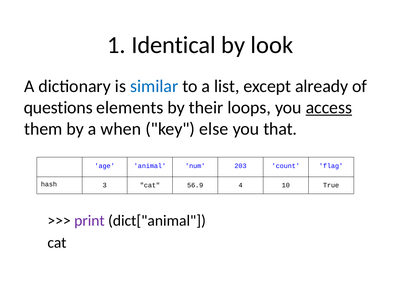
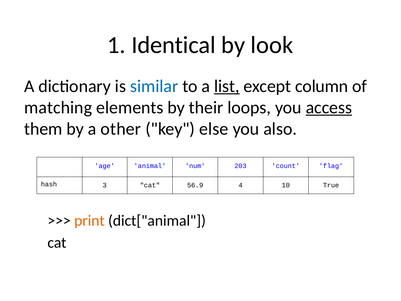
list underline: none -> present
already: already -> column
questions: questions -> matching
when: when -> other
that: that -> also
print colour: purple -> orange
